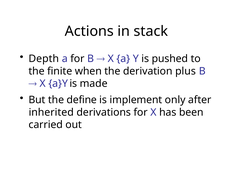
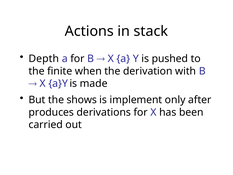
plus: plus -> with
define: define -> shows
inherited: inherited -> produces
